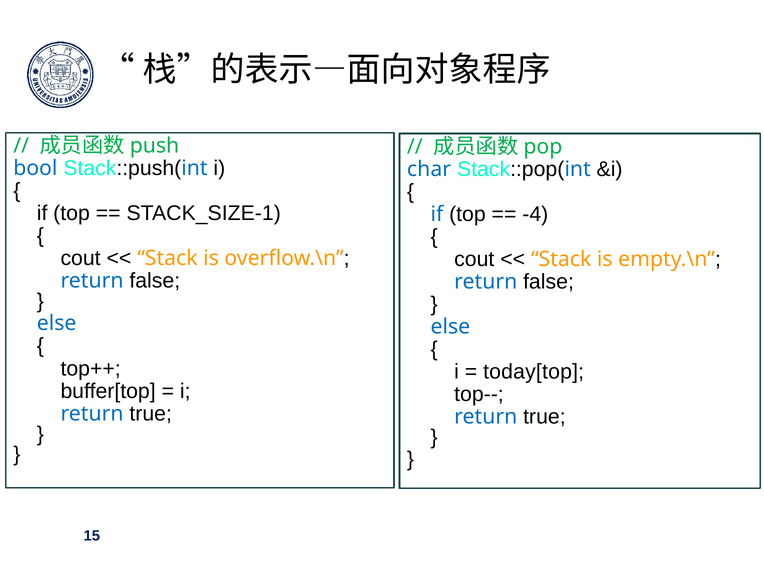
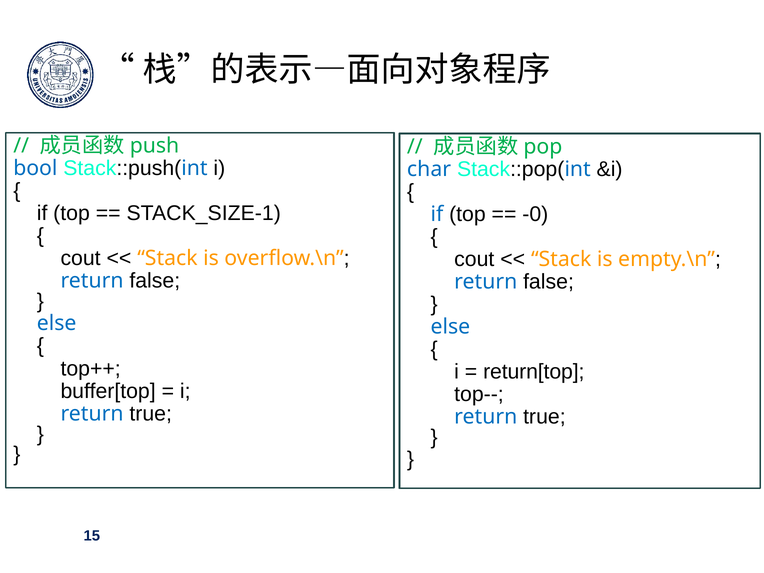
-4: -4 -> -0
today[top: today[top -> return[top
